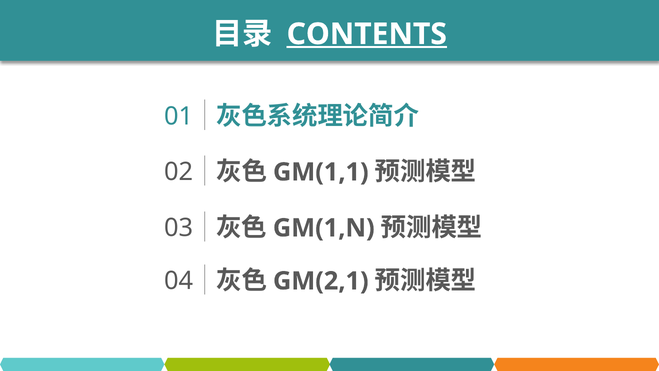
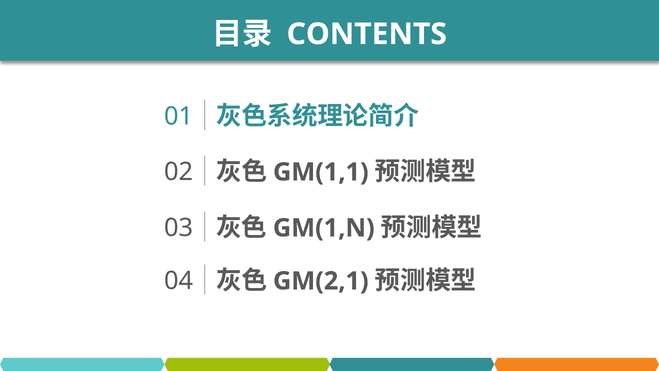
CONTENTS underline: present -> none
